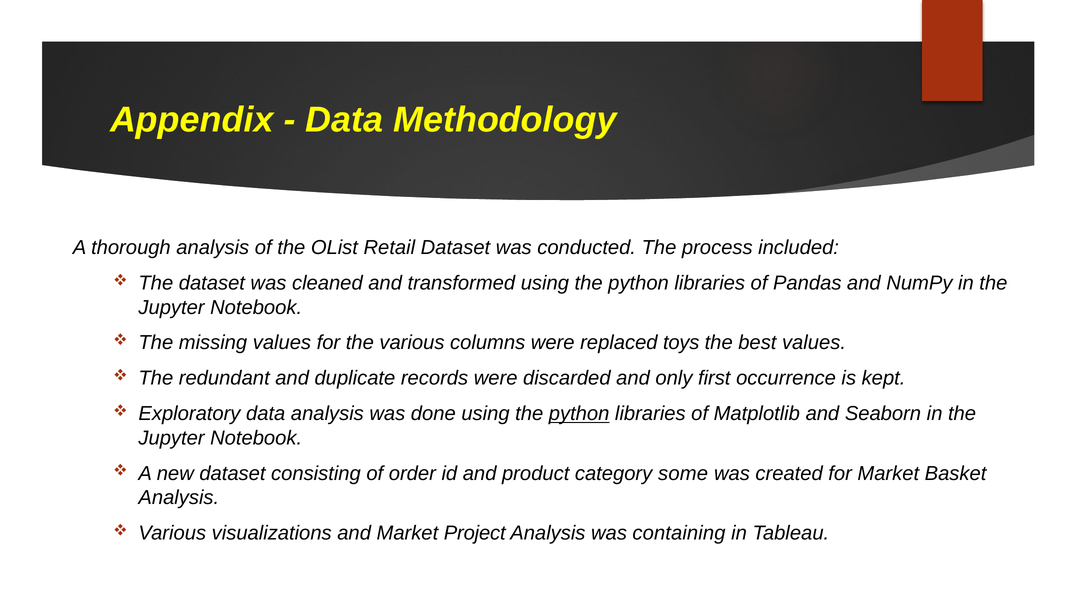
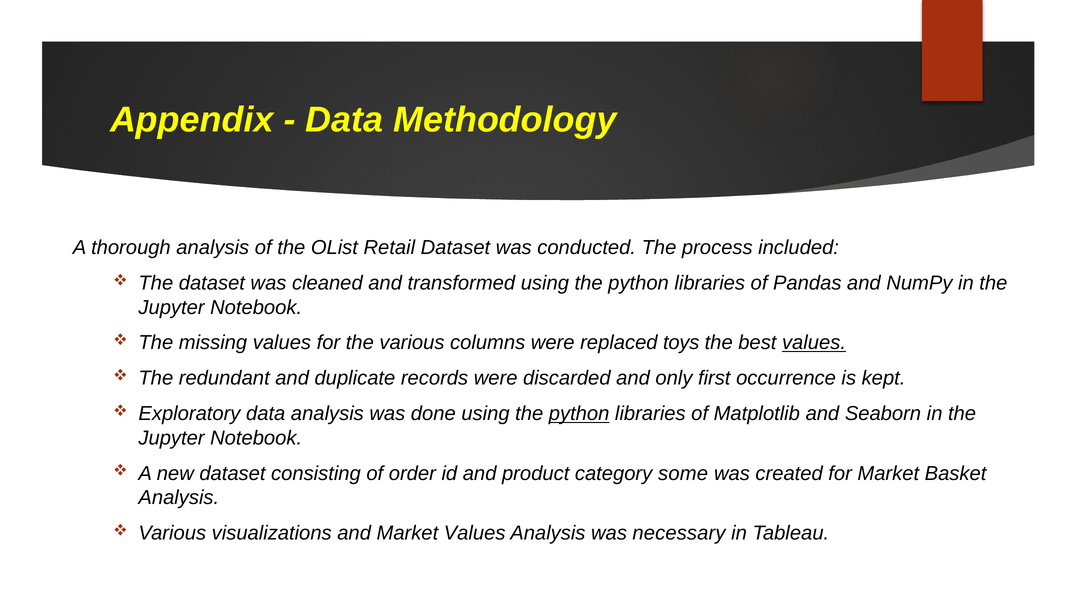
values at (814, 343) underline: none -> present
Market Project: Project -> Values
containing: containing -> necessary
